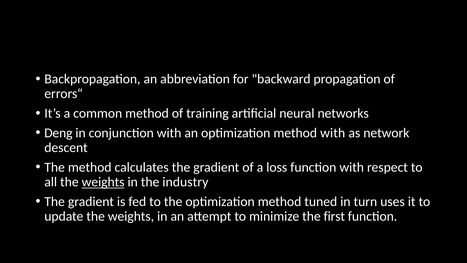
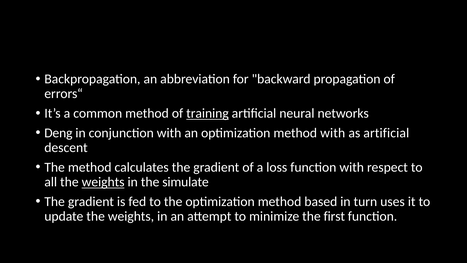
training underline: none -> present
as network: network -> artificial
industry: industry -> simulate
tuned: tuned -> based
